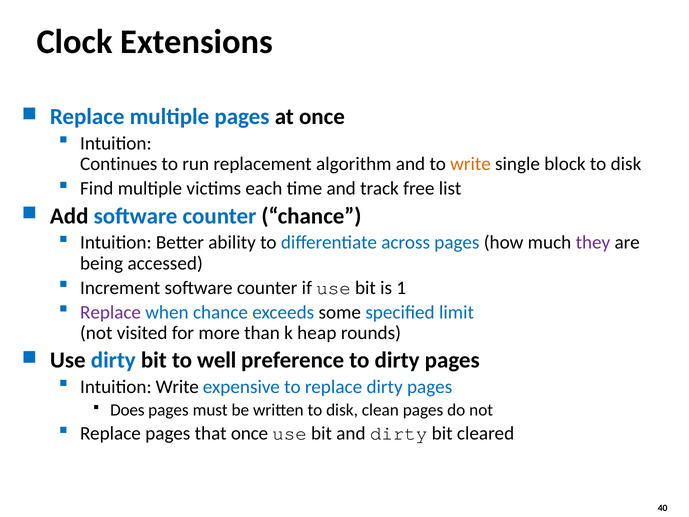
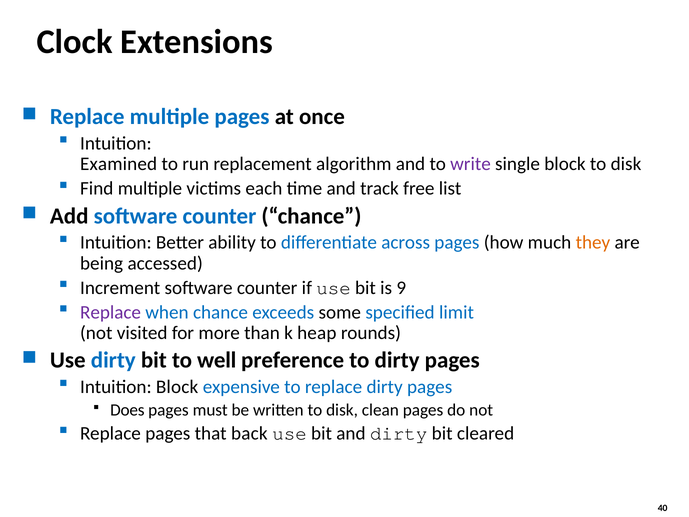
Continues: Continues -> Examined
write at (470, 164) colour: orange -> purple
they colour: purple -> orange
1: 1 -> 9
Intuition Write: Write -> Block
that once: once -> back
